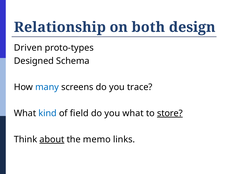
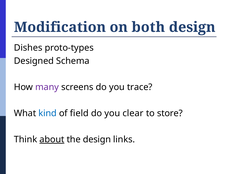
Relationship: Relationship -> Modification
Driven: Driven -> Dishes
many colour: blue -> purple
you what: what -> clear
store underline: present -> none
the memo: memo -> design
